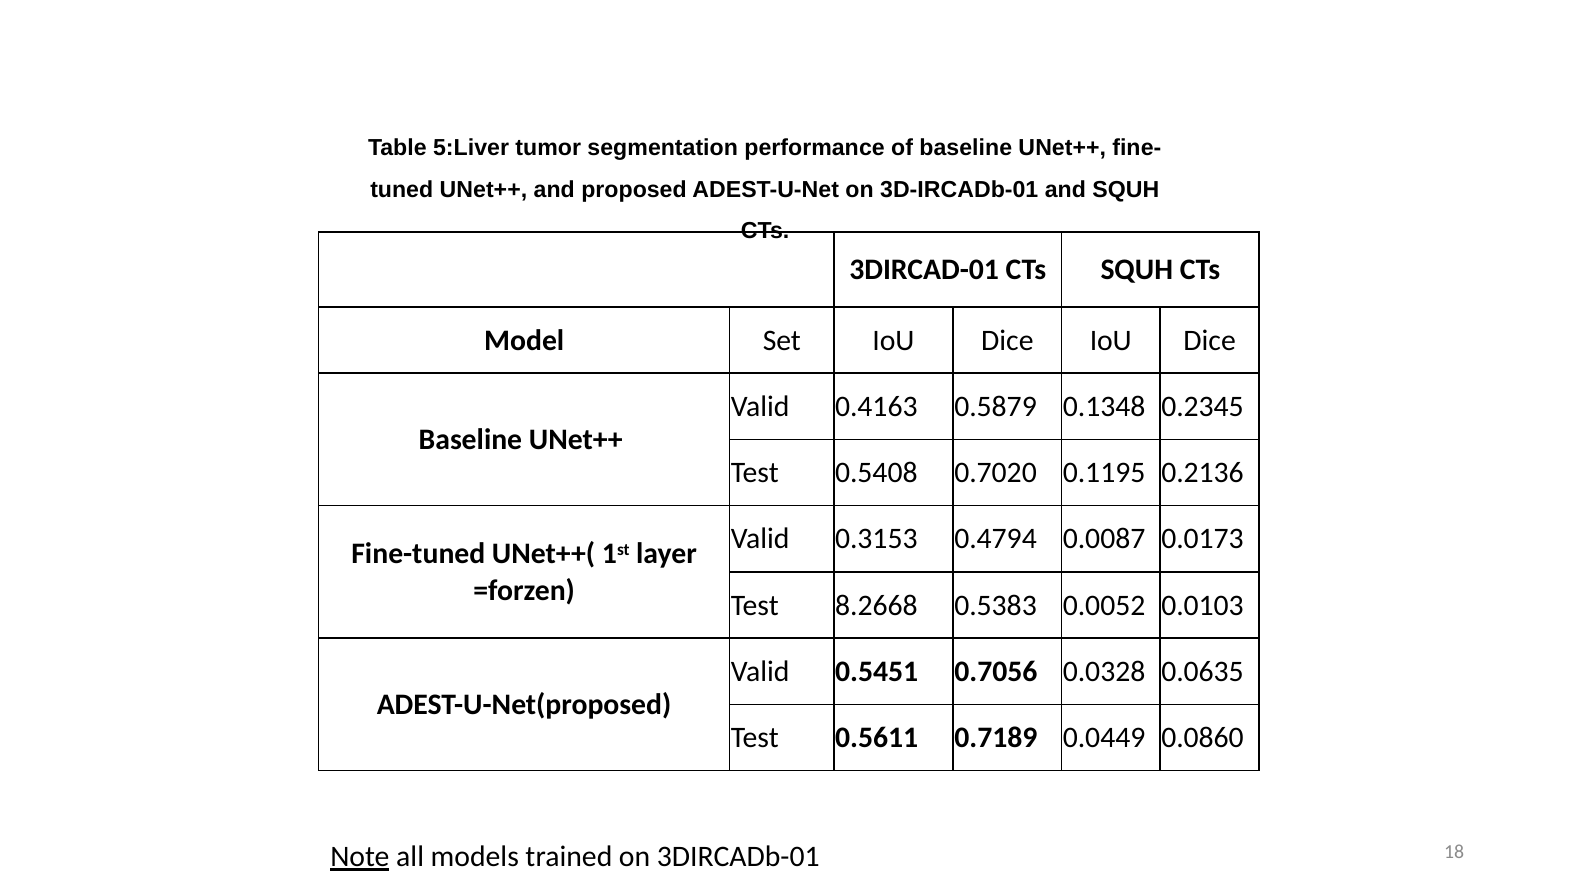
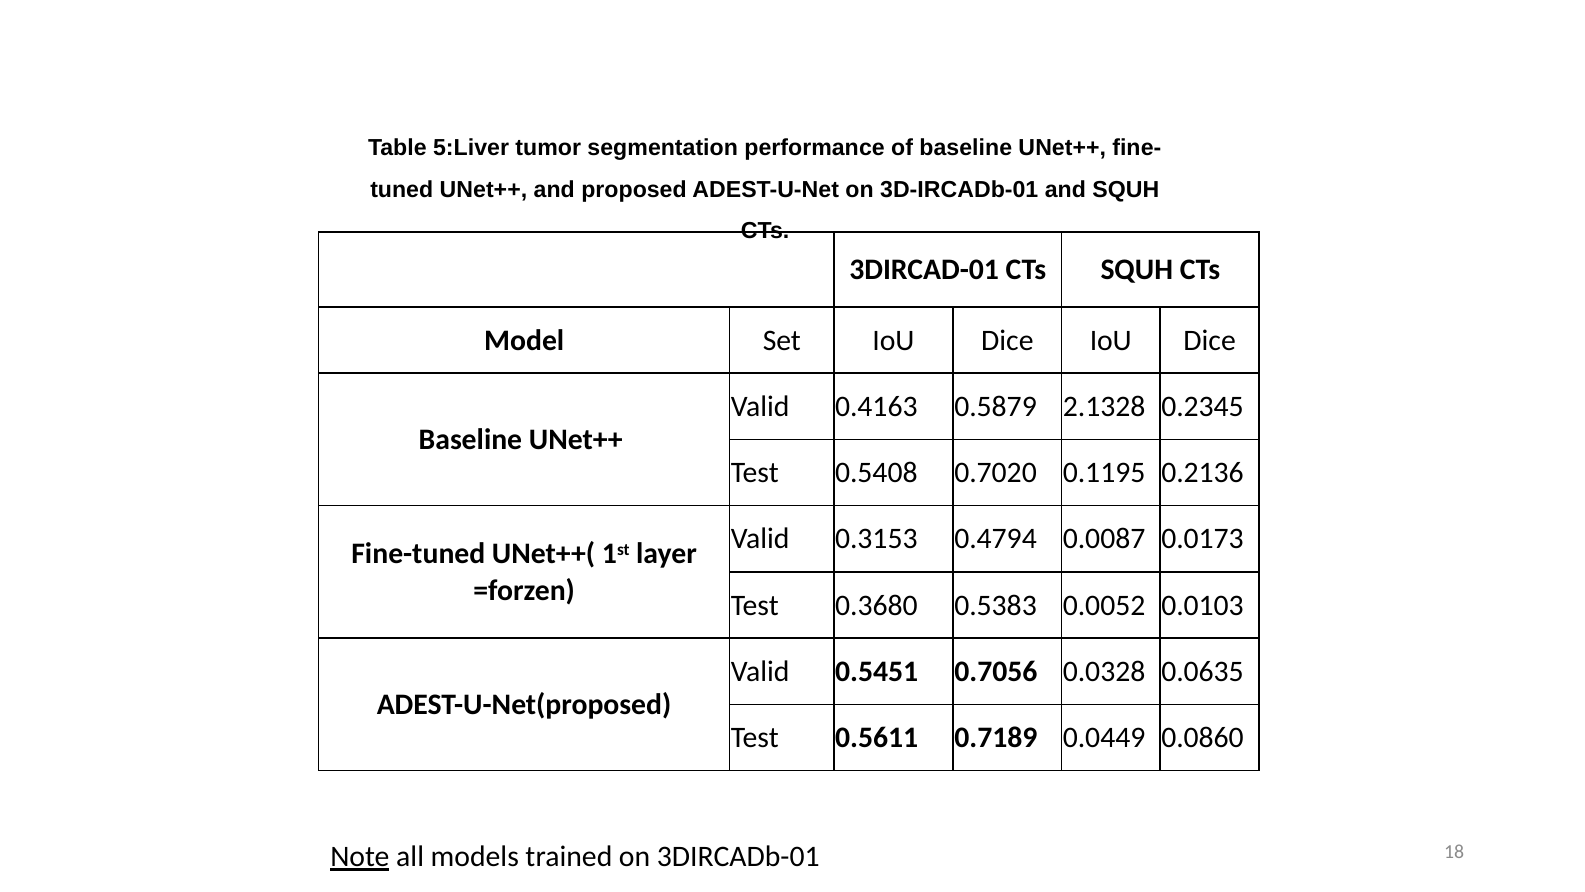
0.1348: 0.1348 -> 2.1328
8.2668: 8.2668 -> 0.3680
